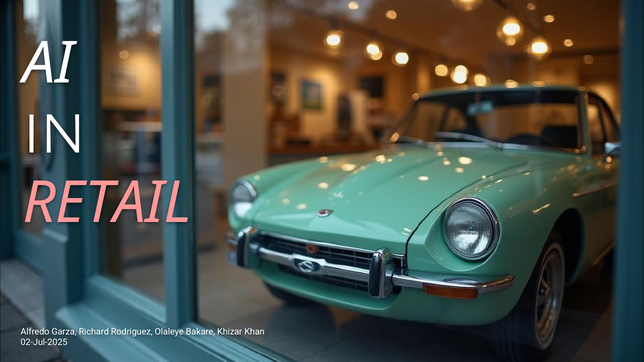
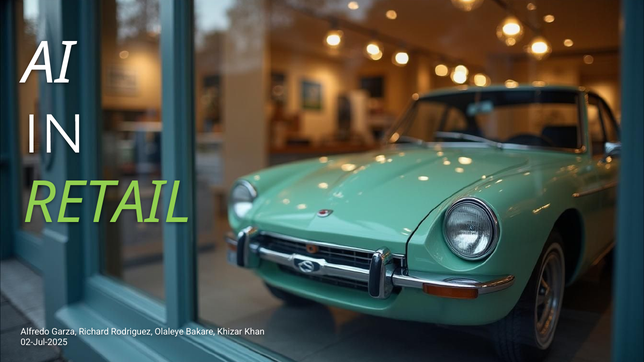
RETAIL colour: pink -> light green
